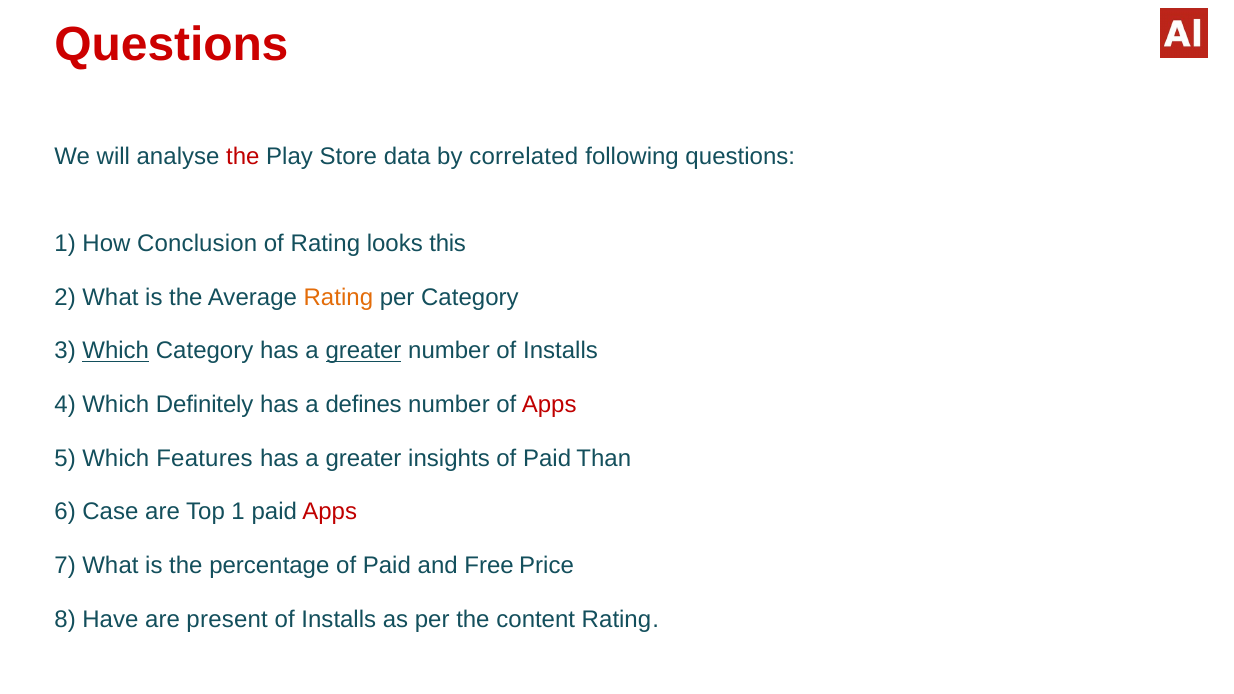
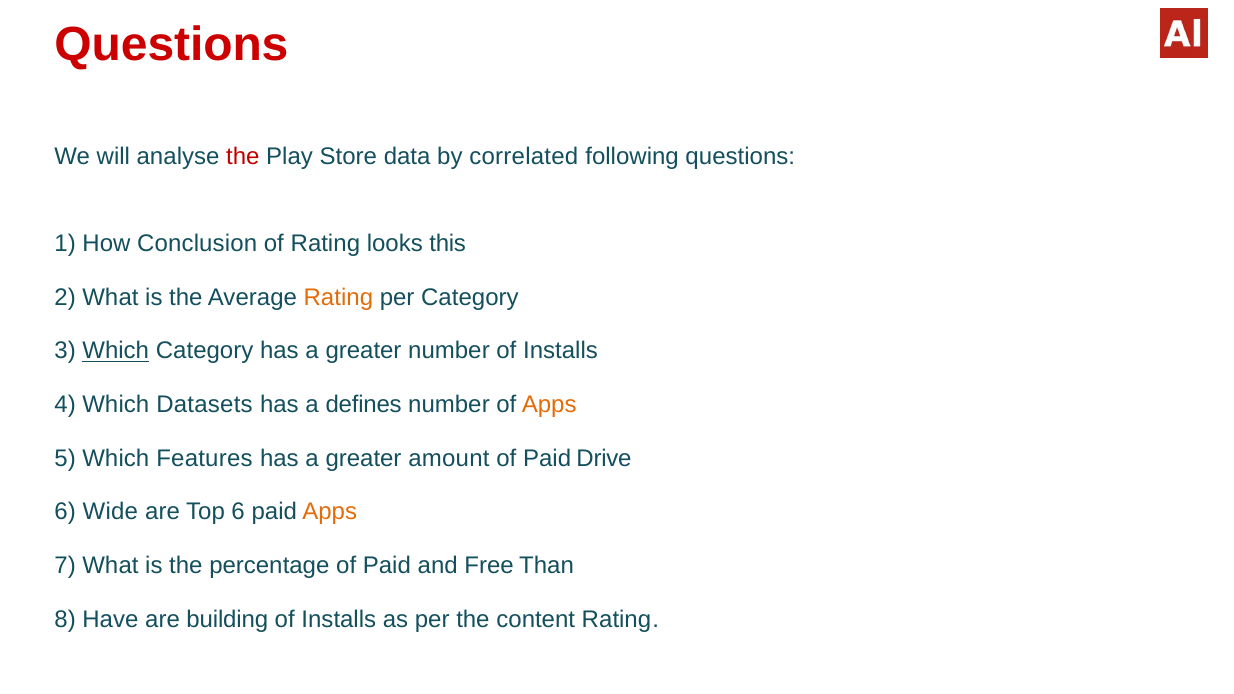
greater at (363, 351) underline: present -> none
Definitely: Definitely -> Datasets
Apps at (549, 405) colour: red -> orange
insights: insights -> amount
Than: Than -> Drive
Case: Case -> Wide
Top 1: 1 -> 6
Apps at (330, 512) colour: red -> orange
Price: Price -> Than
present: present -> building
